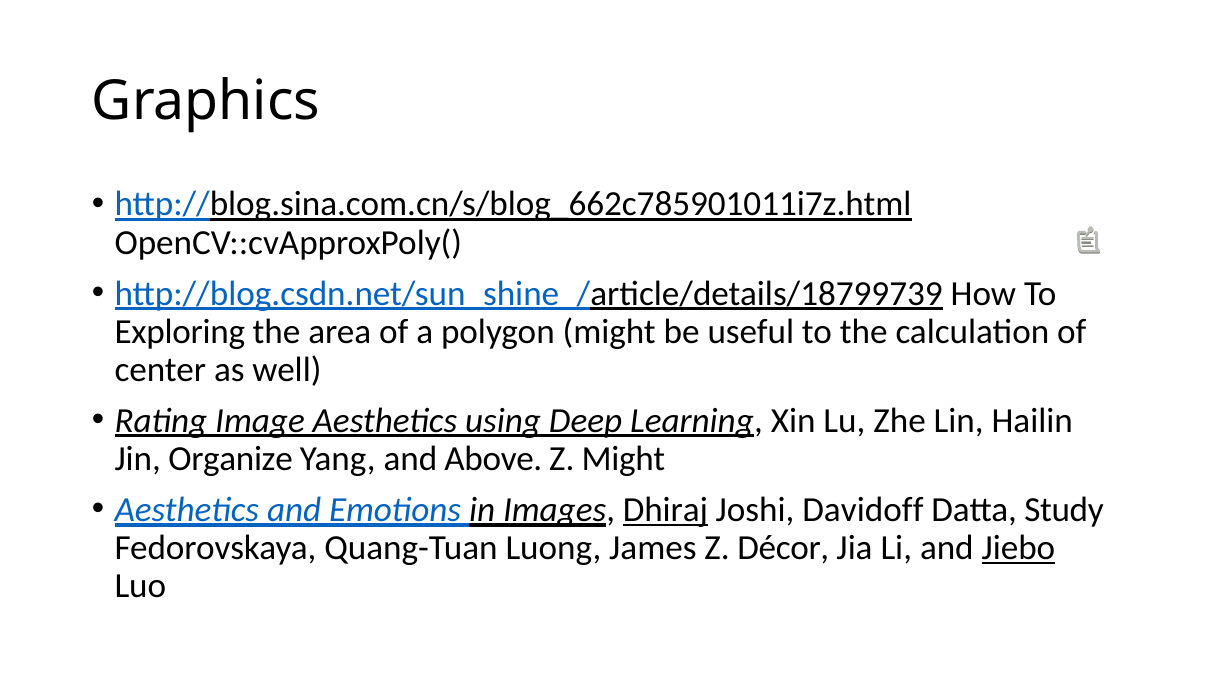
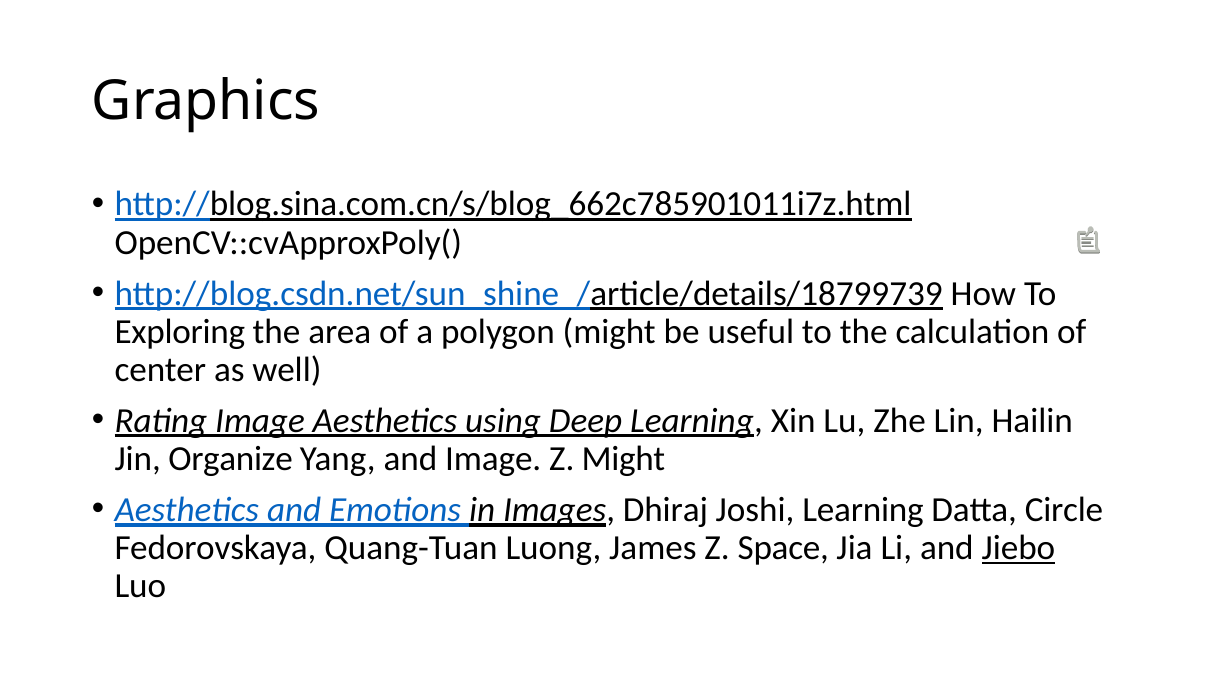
and Above: Above -> Image
Dhiraj underline: present -> none
Joshi Davidoff: Davidoff -> Learning
Study: Study -> Circle
Décor: Décor -> Space
